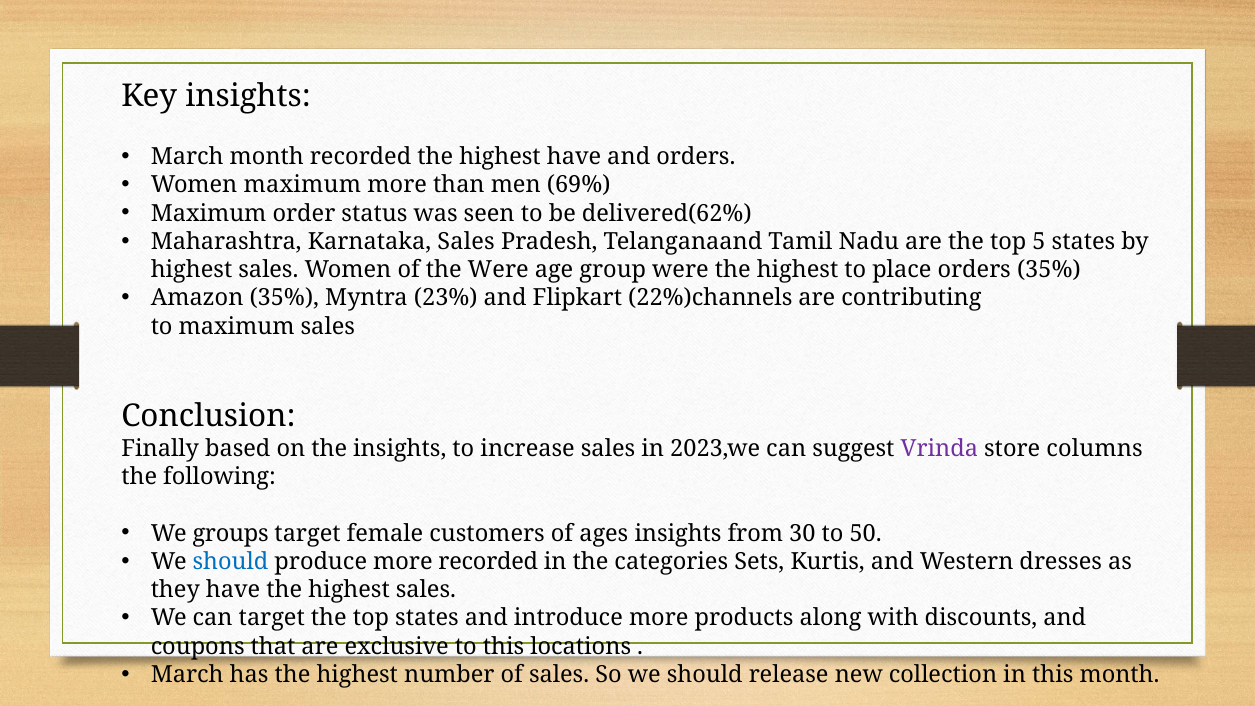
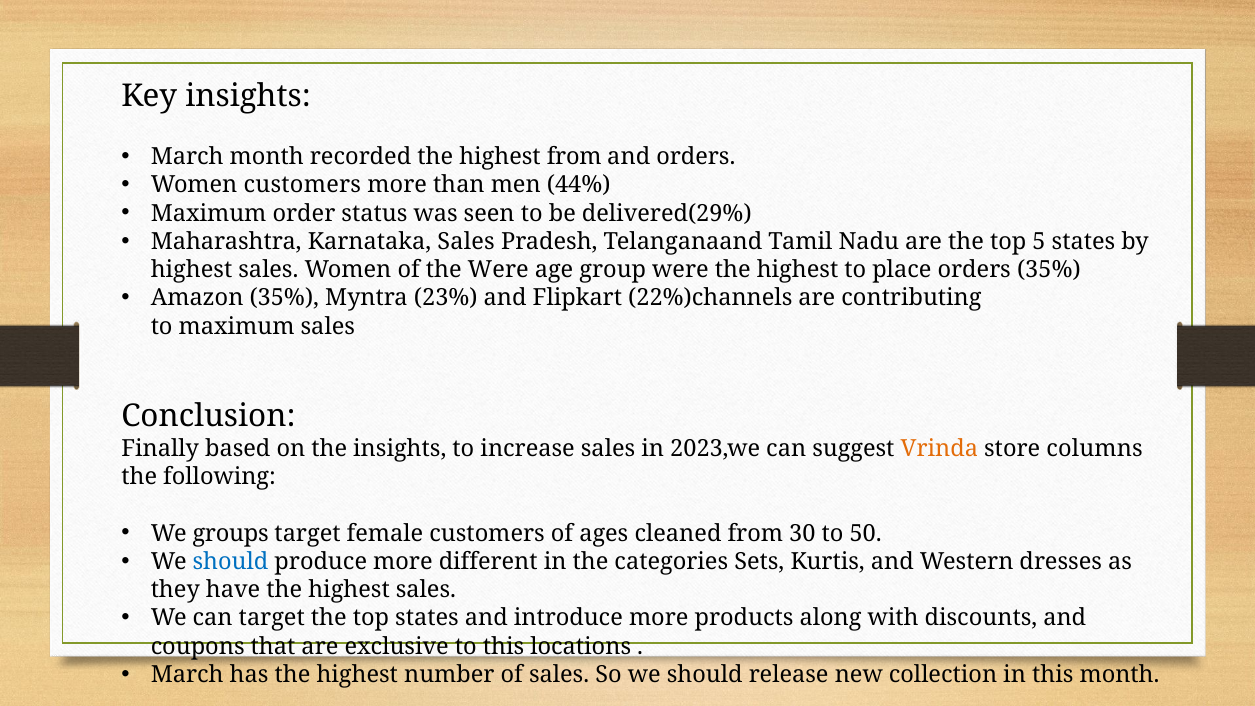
highest have: have -> from
Women maximum: maximum -> customers
69%: 69% -> 44%
delivered(62%: delivered(62% -> delivered(29%
Vrinda colour: purple -> orange
ages insights: insights -> cleaned
more recorded: recorded -> different
